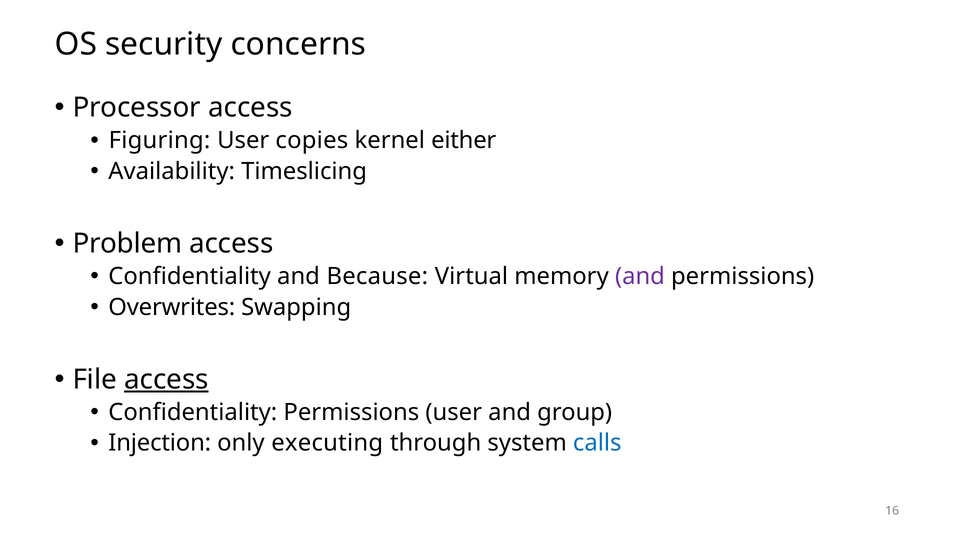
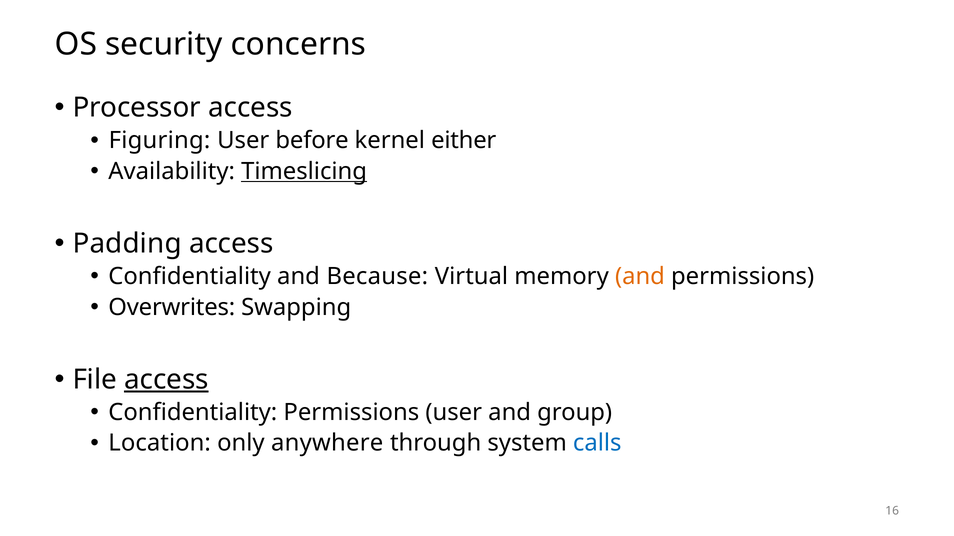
copies: copies -> before
Timeslicing underline: none -> present
Problem: Problem -> Padding
and at (640, 277) colour: purple -> orange
Injection: Injection -> Location
executing: executing -> anywhere
